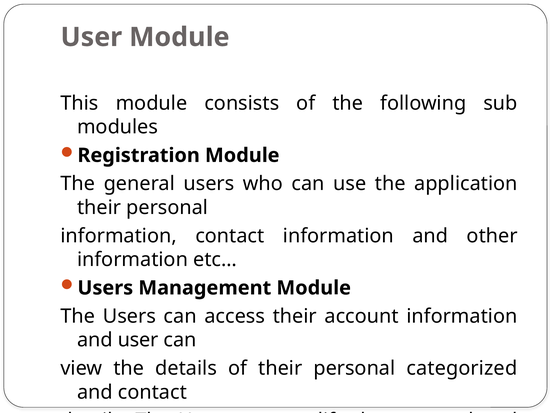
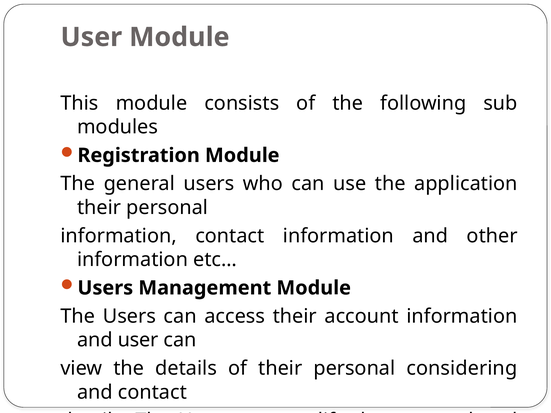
categorized: categorized -> considering
